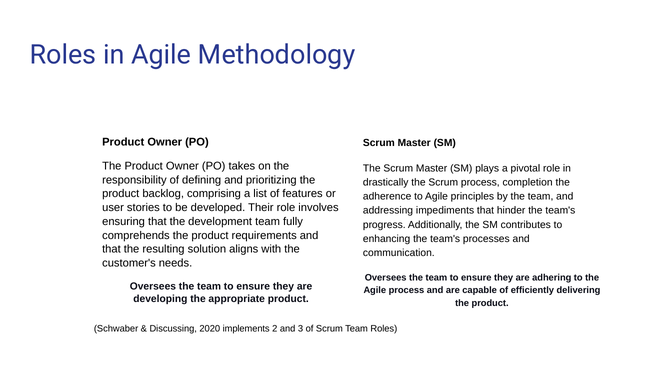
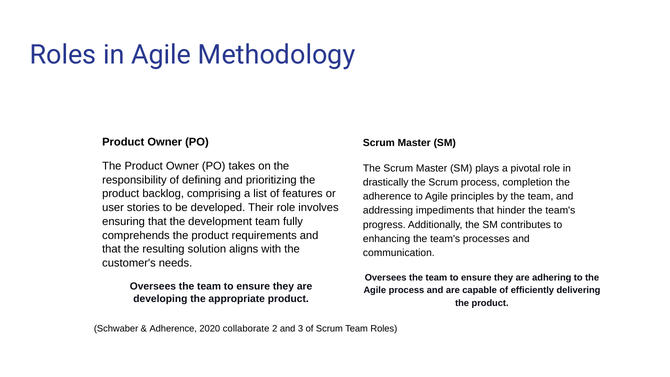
Discussing at (173, 328): Discussing -> Adherence
implements: implements -> collaborate
